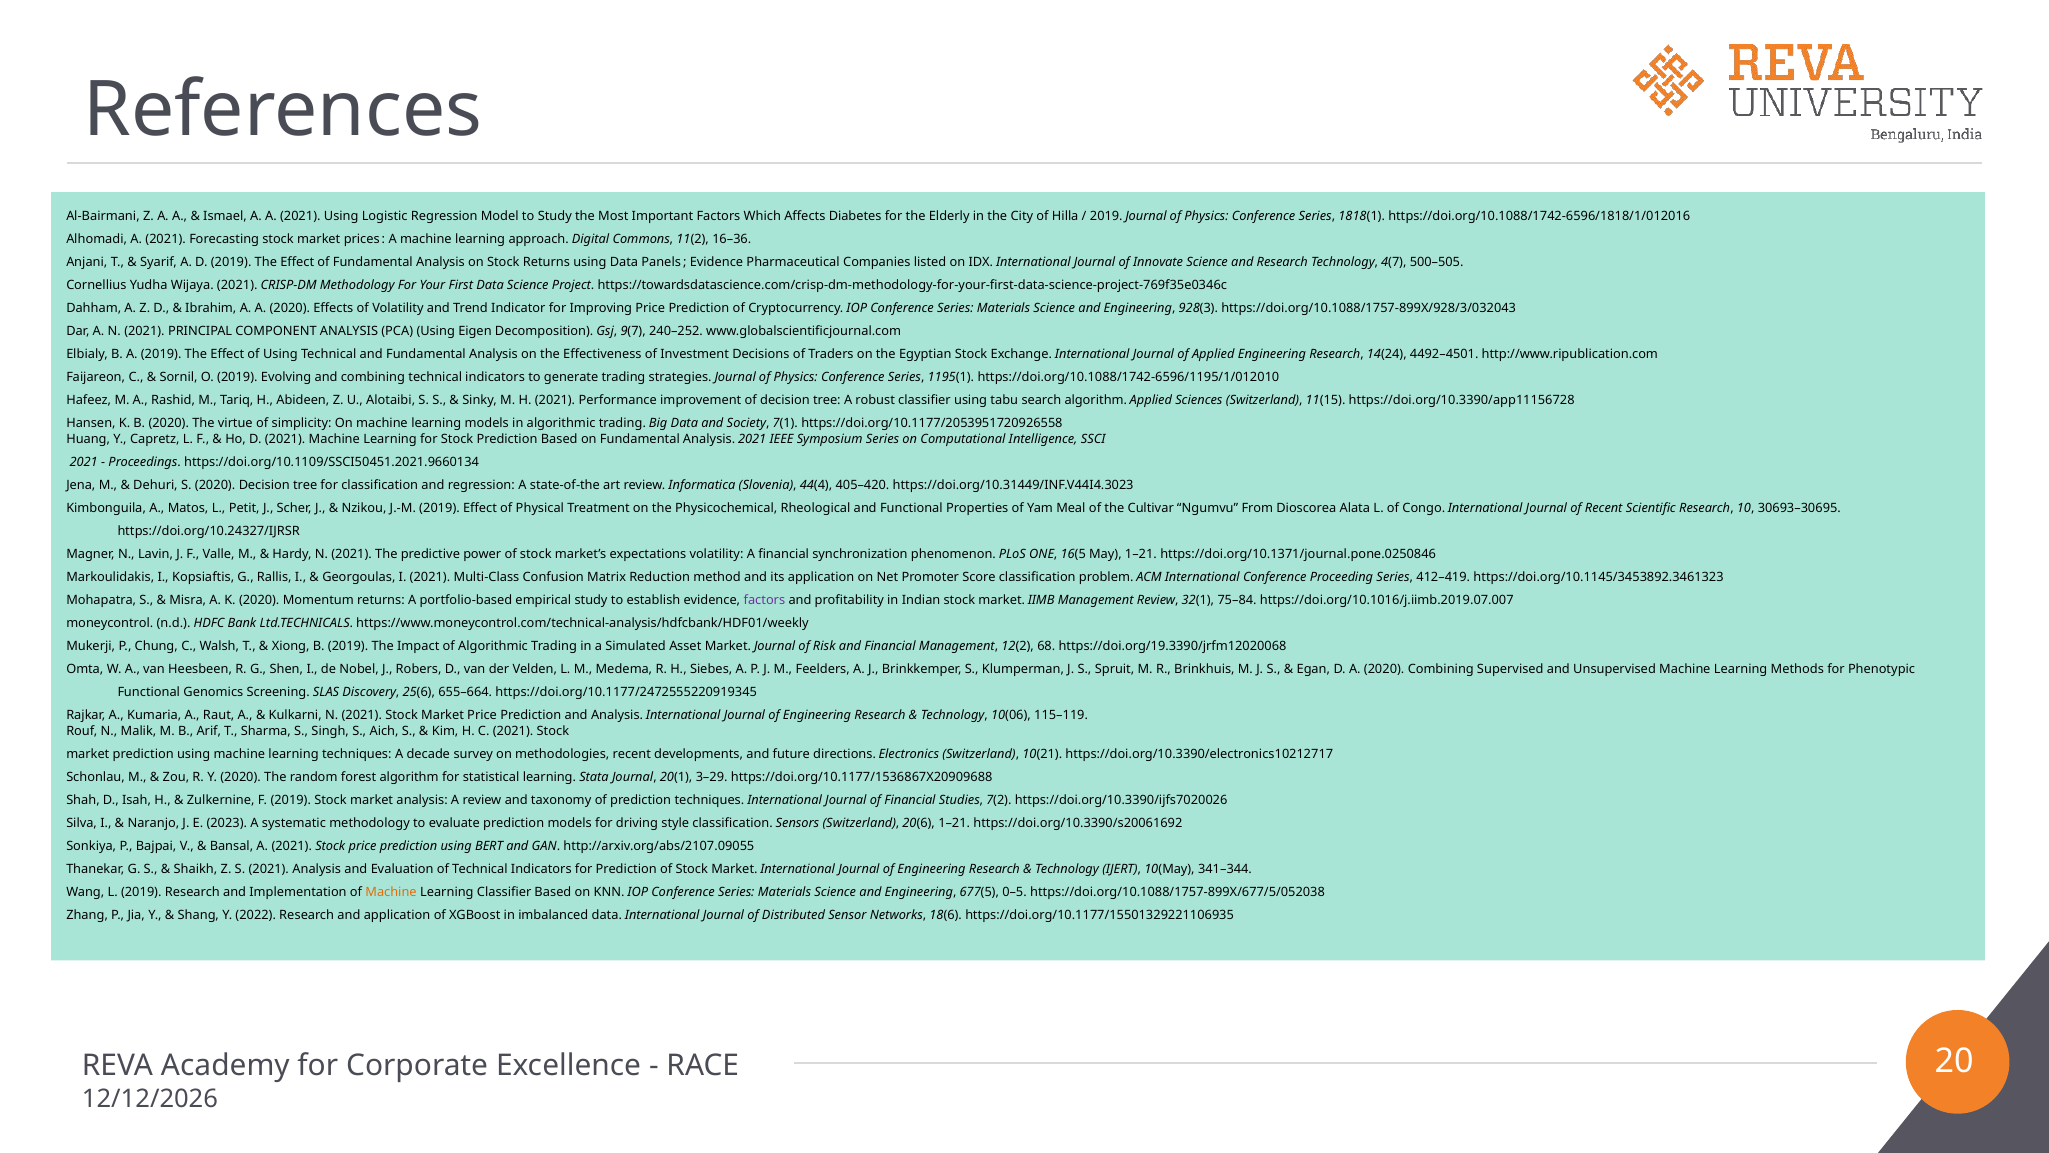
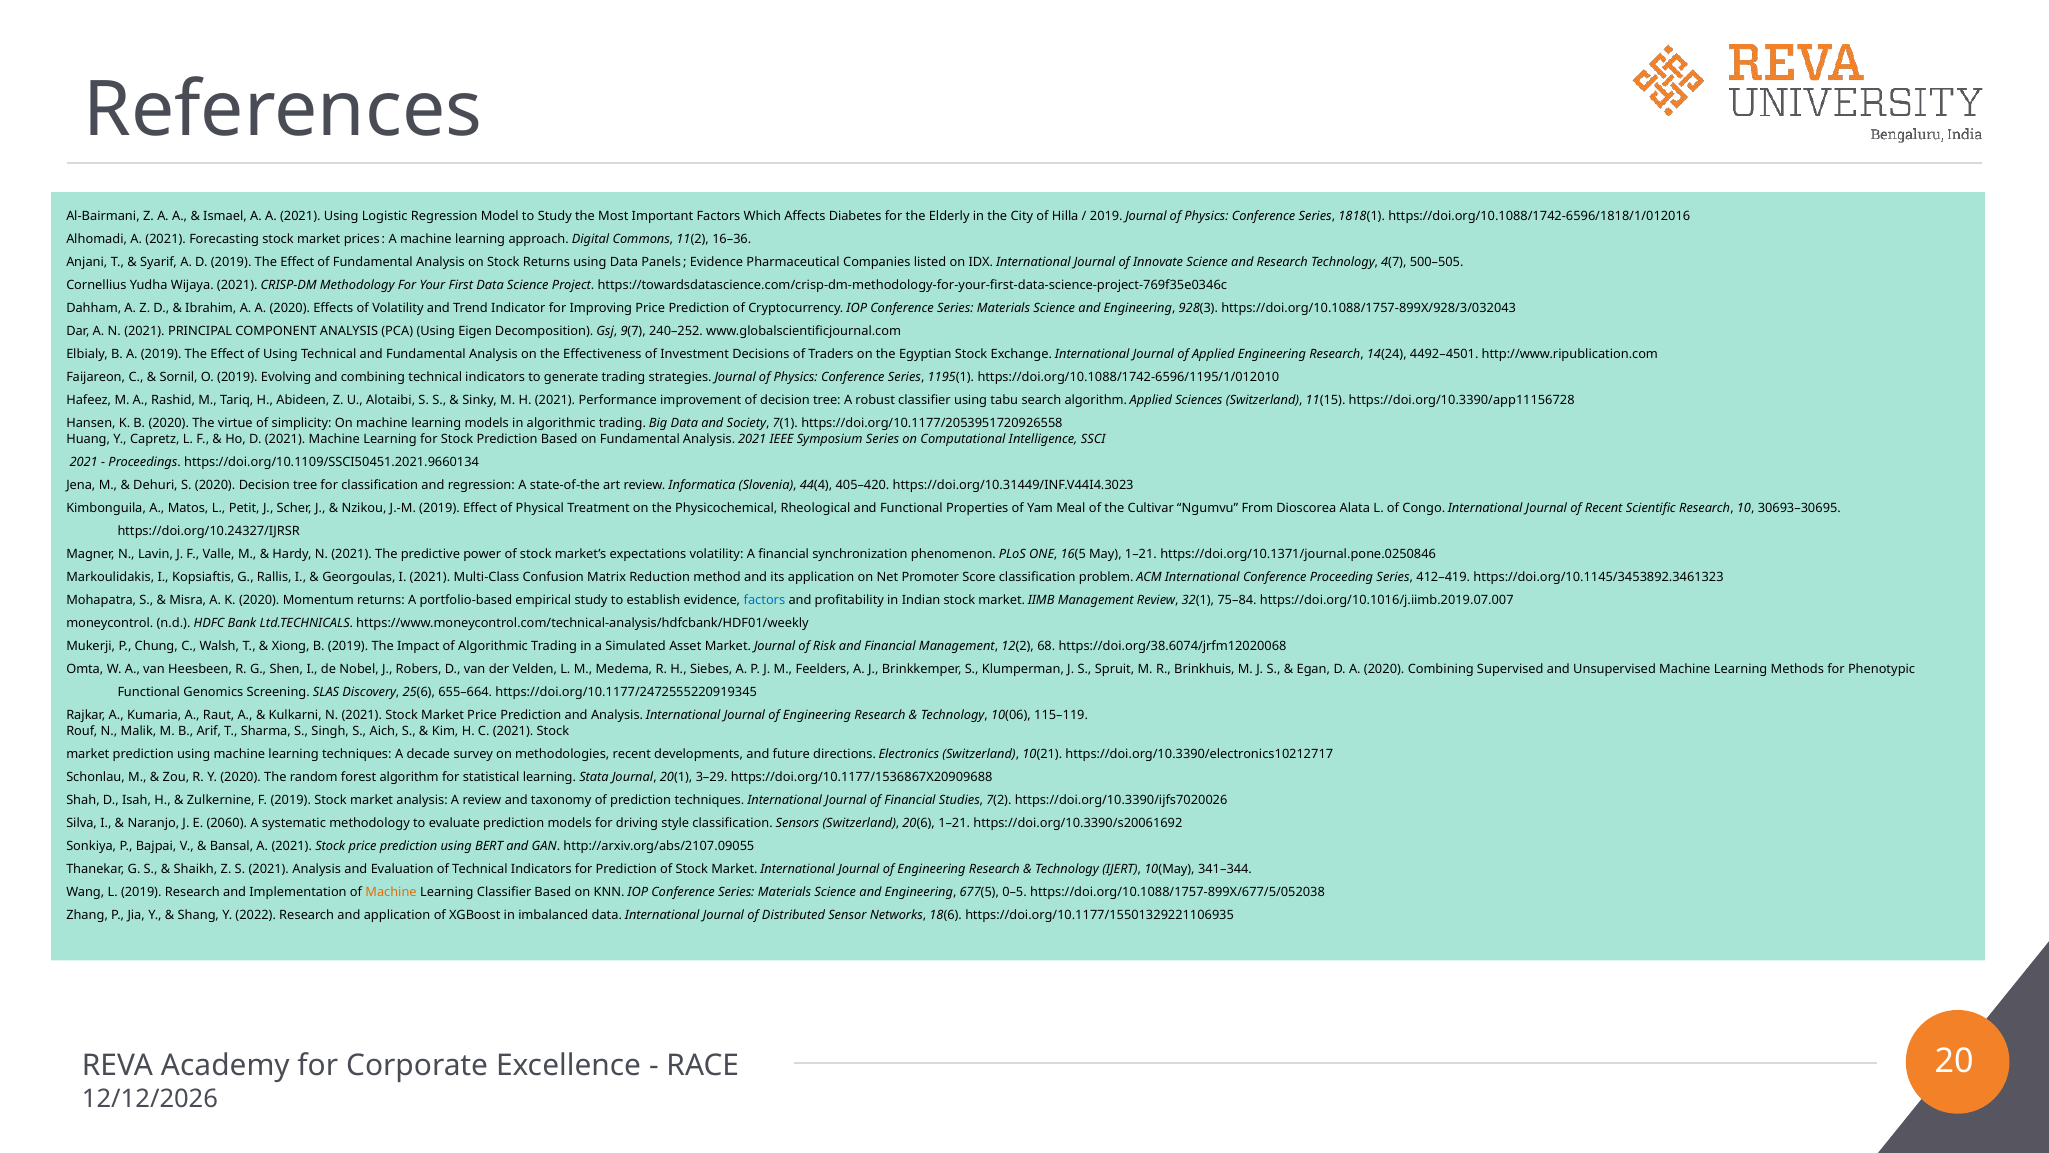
factors at (764, 600) colour: purple -> blue
https://doi.org/19.3390/jrfm12020068: https://doi.org/19.3390/jrfm12020068 -> https://doi.org/38.6074/jrfm12020068
2023: 2023 -> 2060
